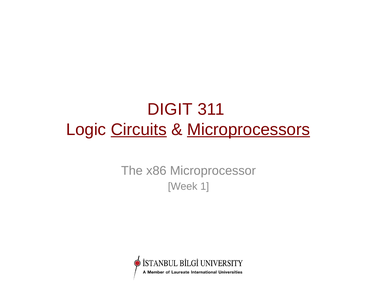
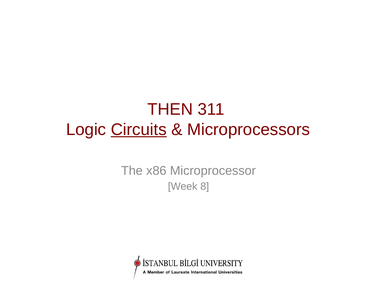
DIGIT: DIGIT -> THEN
Microprocessors underline: present -> none
1: 1 -> 8
